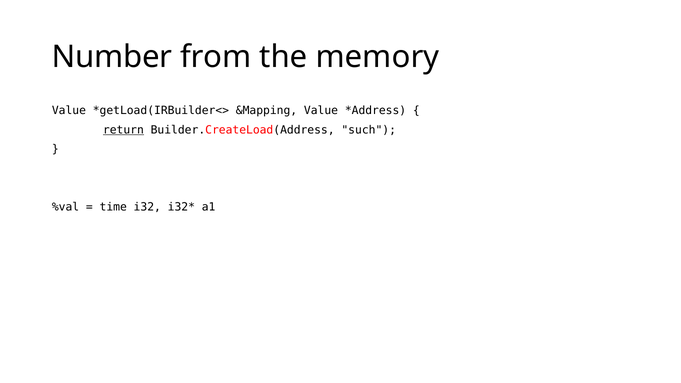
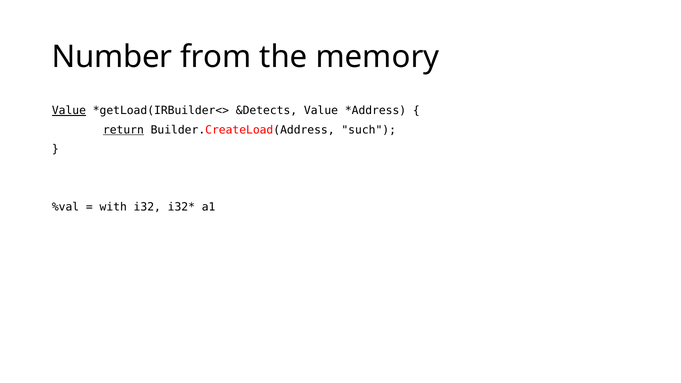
Value at (69, 111) underline: none -> present
&Mapping: &Mapping -> &Detects
time: time -> with
